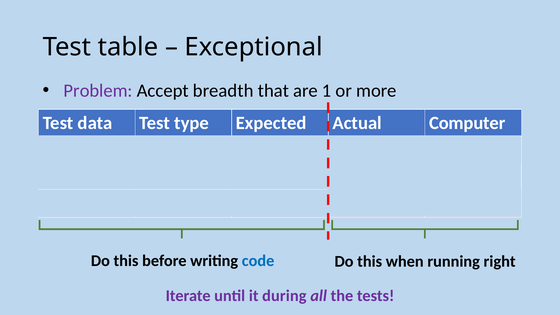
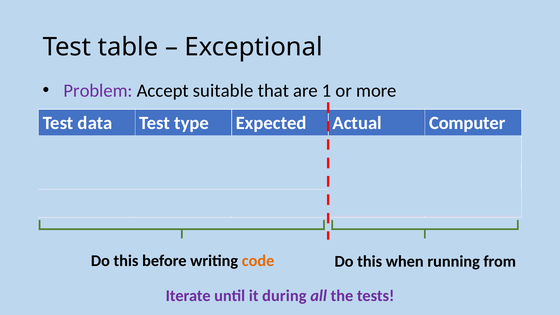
breadth: breadth -> suitable
code colour: blue -> orange
right: right -> from
